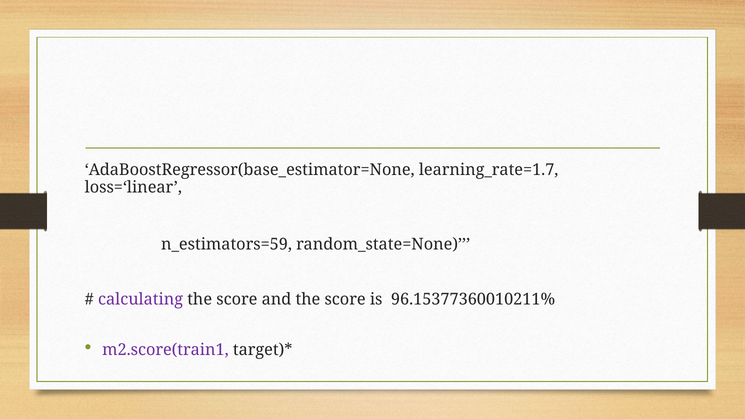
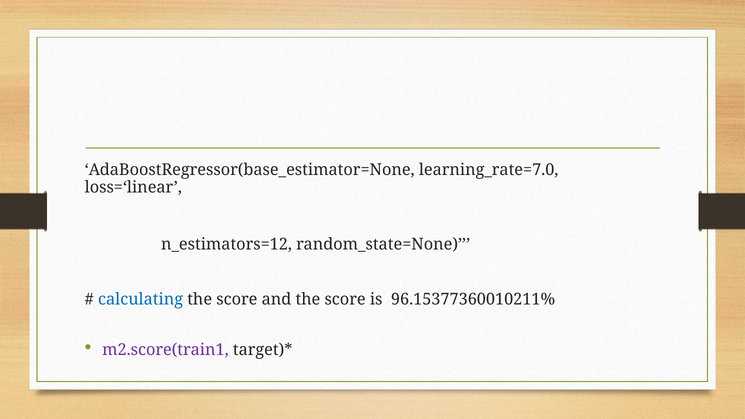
learning_rate=1.7: learning_rate=1.7 -> learning_rate=7.0
n_estimators=59: n_estimators=59 -> n_estimators=12
calculating colour: purple -> blue
